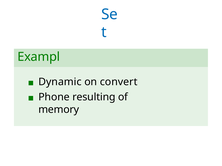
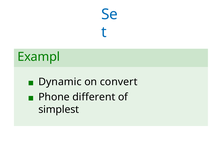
resulting: resulting -> different
memory: memory -> simplest
